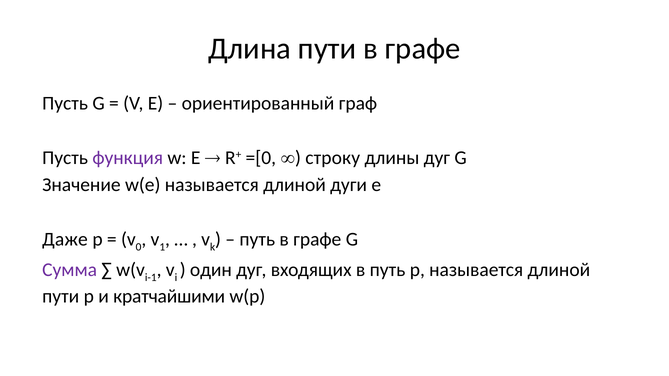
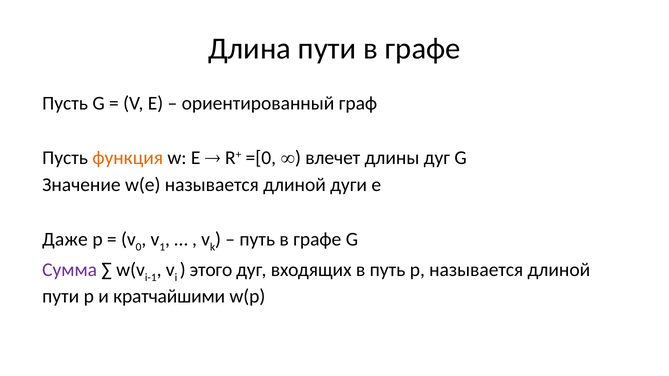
функция colour: purple -> orange
строку: строку -> влечет
один: один -> этого
